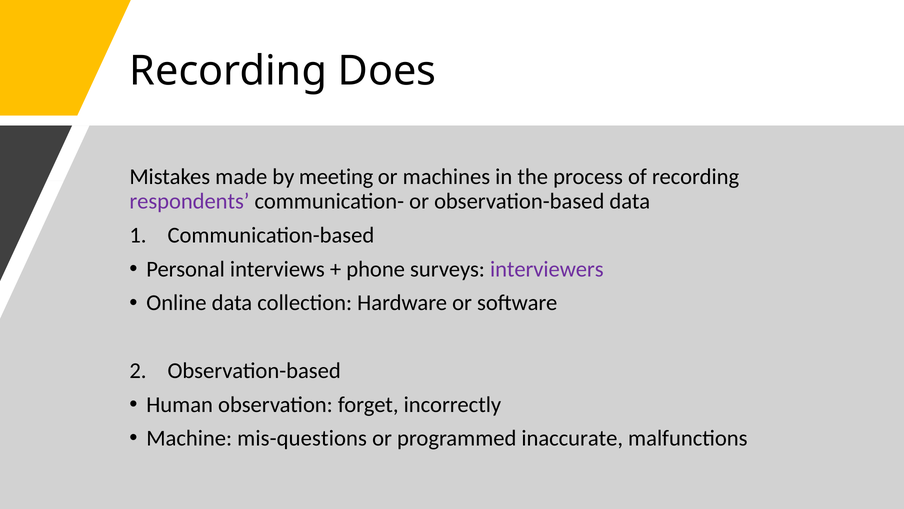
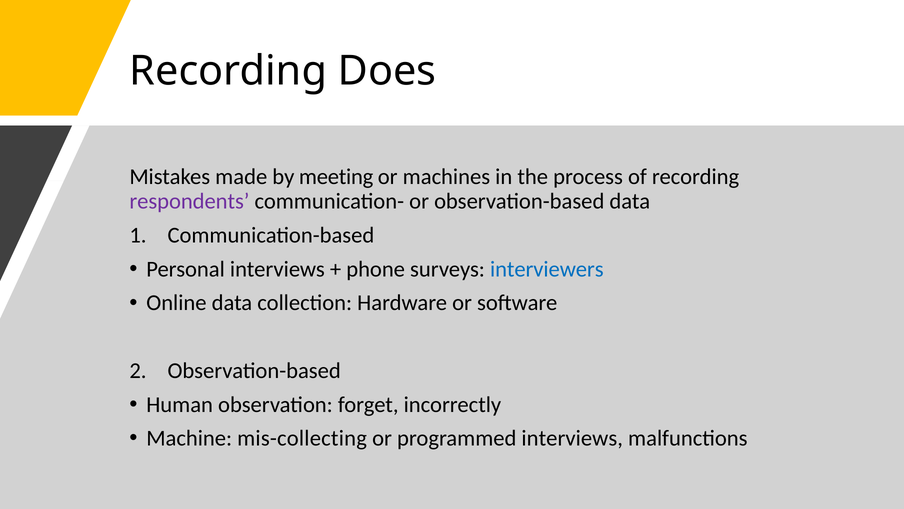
interviewers colour: purple -> blue
mis-questions: mis-questions -> mis-collecting
programmed inaccurate: inaccurate -> interviews
